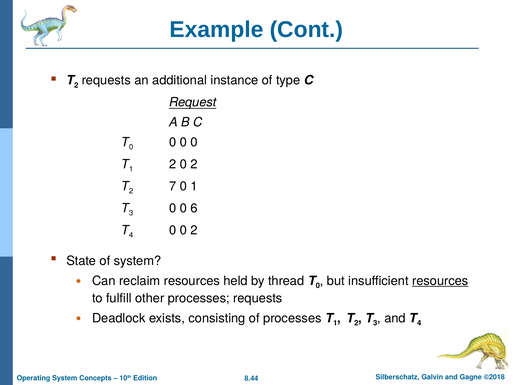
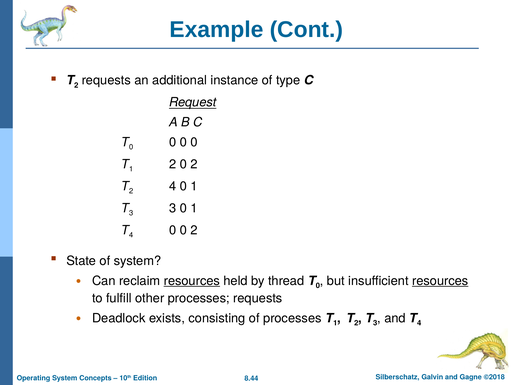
2 7: 7 -> 4
0 at (173, 208): 0 -> 3
6 at (194, 208): 6 -> 1
resources at (192, 281) underline: none -> present
